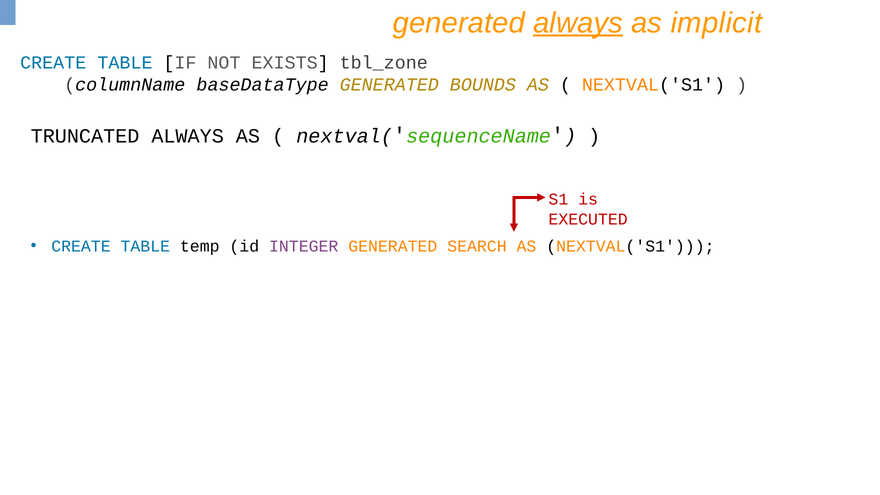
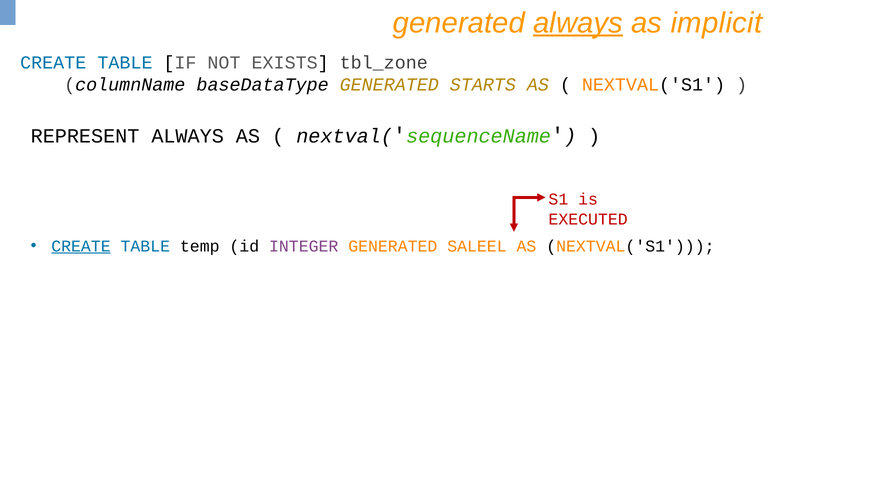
BOUNDS: BOUNDS -> STARTS
TRUNCATED: TRUNCATED -> REPRESENT
CREATE at (81, 246) underline: none -> present
SEARCH: SEARCH -> SALEEL
